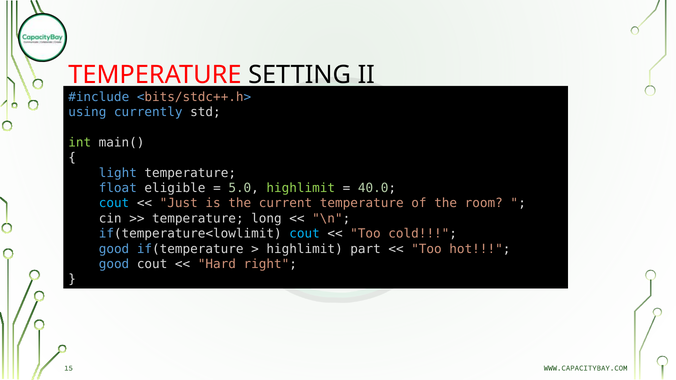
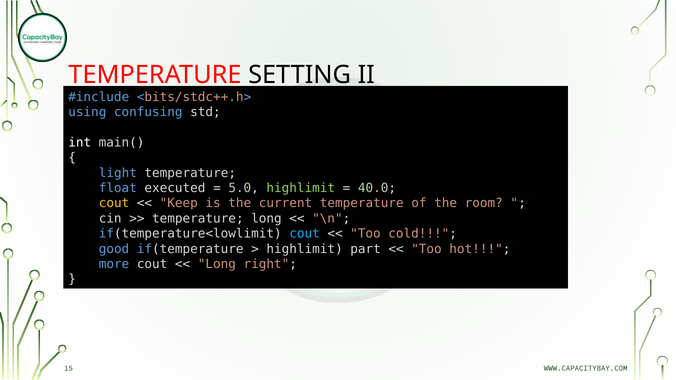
currently: currently -> confusing
int colour: light green -> white
eligible: eligible -> executed
cout at (114, 203) colour: light blue -> yellow
Just: Just -> Keep
good at (114, 264): good -> more
Hard at (217, 264): Hard -> Long
